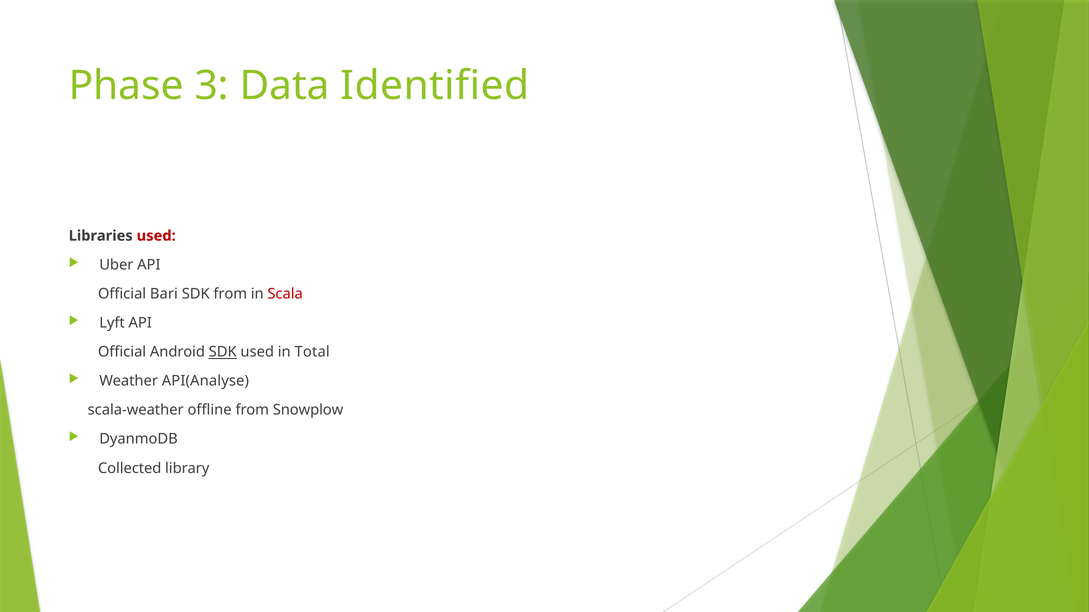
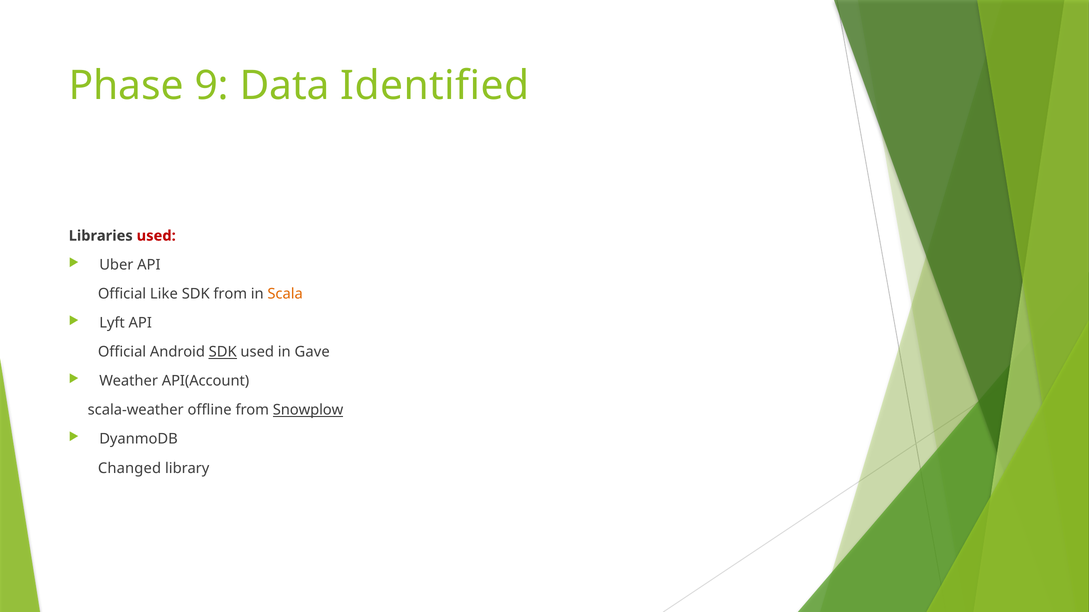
3: 3 -> 9
Bari: Bari -> Like
Scala colour: red -> orange
Total: Total -> Gave
API(Analyse: API(Analyse -> API(Account
Snowplow underline: none -> present
Collected: Collected -> Changed
